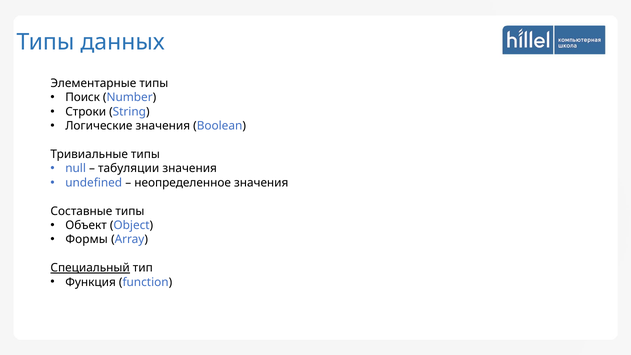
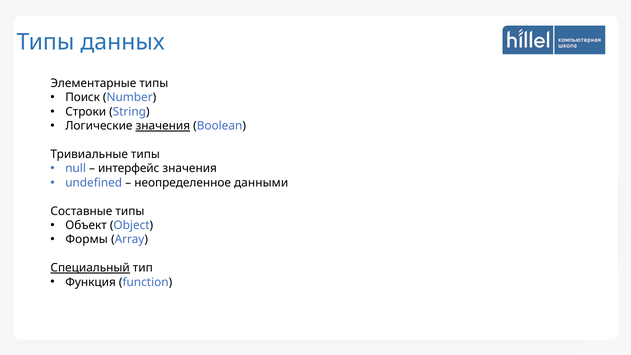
значения at (163, 126) underline: none -> present
табуляции: табуляции -> интерфейс
неопределенное значения: значения -> данными
